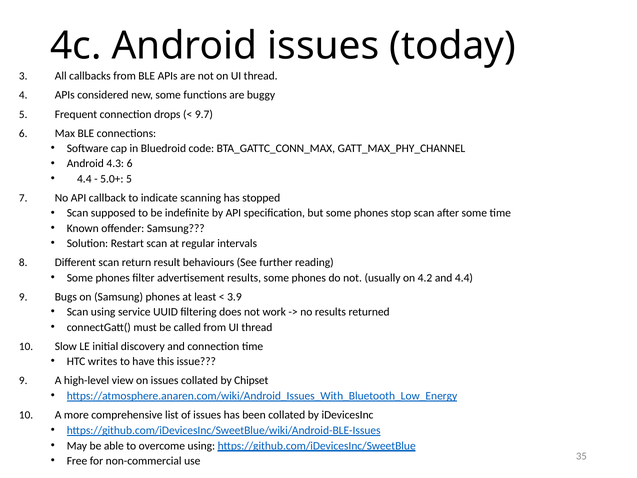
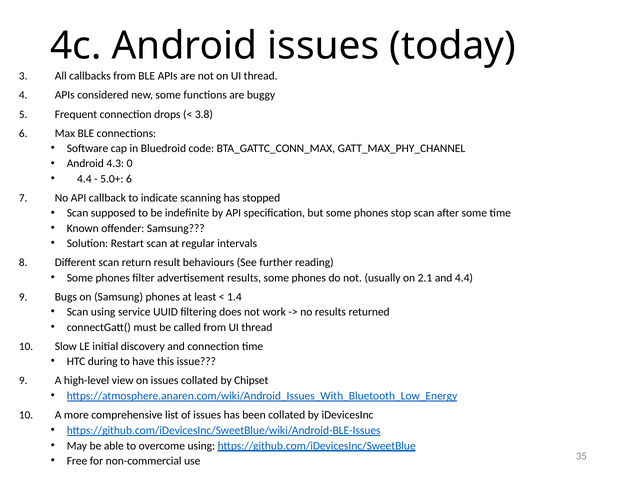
9.7: 9.7 -> 3.8
4.3 6: 6 -> 0
5.0+ 5: 5 -> 6
4.2: 4.2 -> 2.1
3.9: 3.9 -> 1.4
writes: writes -> during
